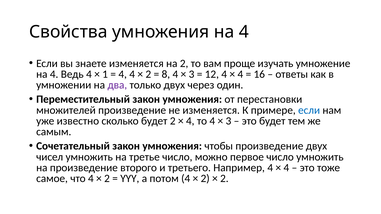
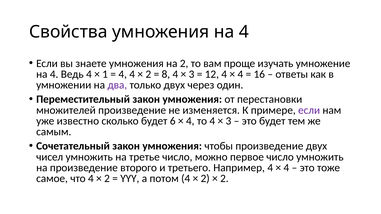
знаете изменяется: изменяется -> умножения
если at (309, 110) colour: blue -> purple
будет 2: 2 -> 6
